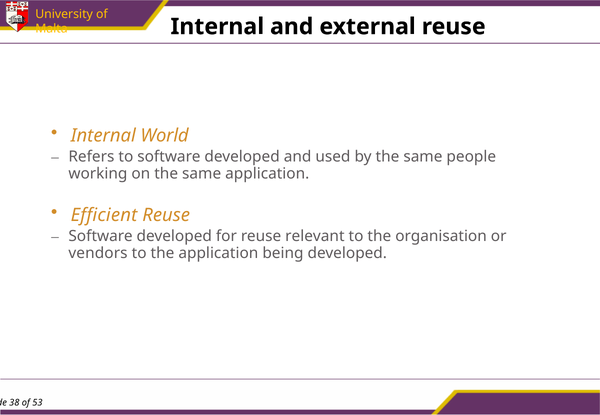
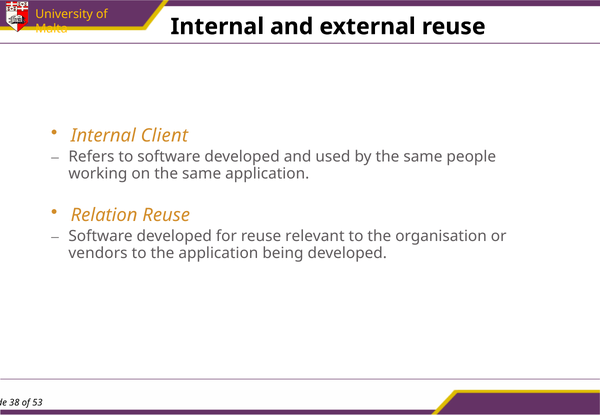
World: World -> Client
Efficient: Efficient -> Relation
